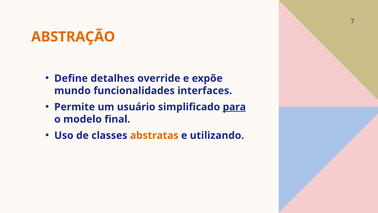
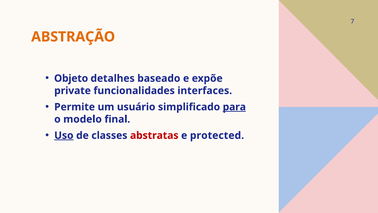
Define: Define -> Objeto
override: override -> baseado
mundo: mundo -> private
Uso underline: none -> present
abstratas colour: orange -> red
utilizando: utilizando -> protected
